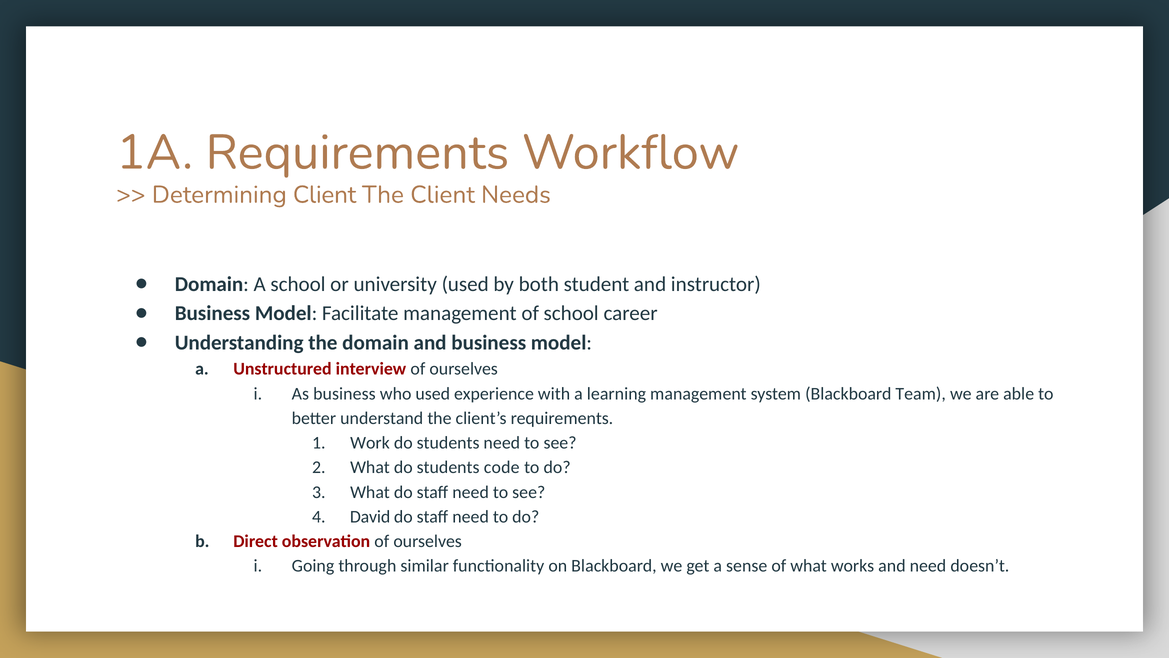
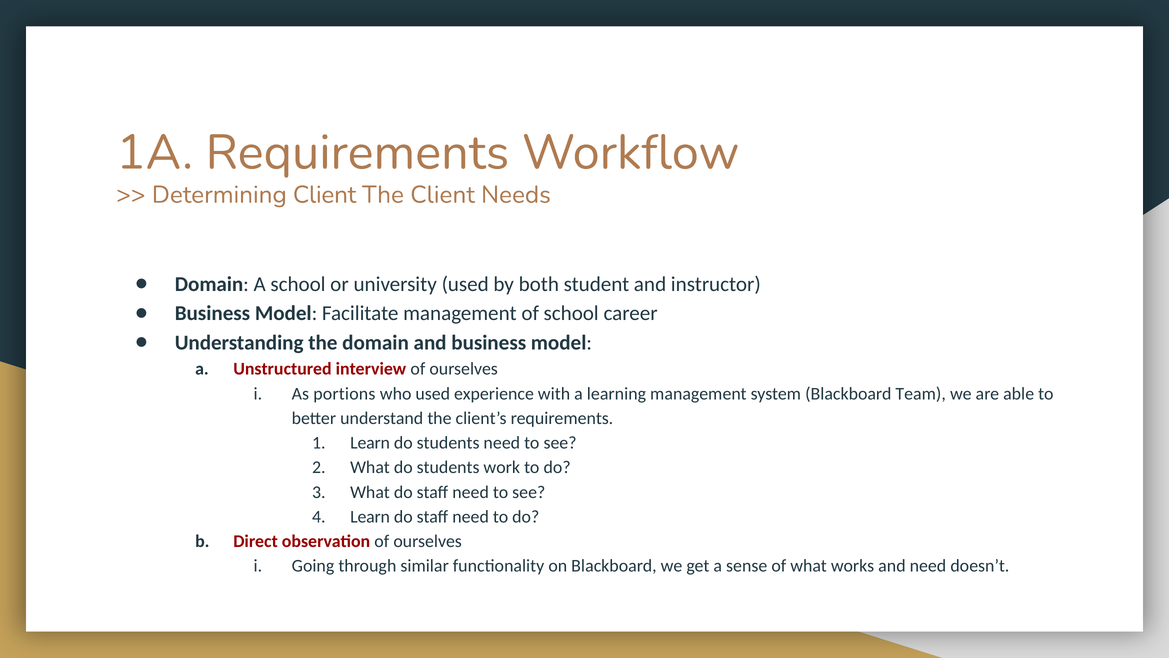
As business: business -> portions
Work at (370, 443): Work -> Learn
code: code -> work
David at (370, 516): David -> Learn
